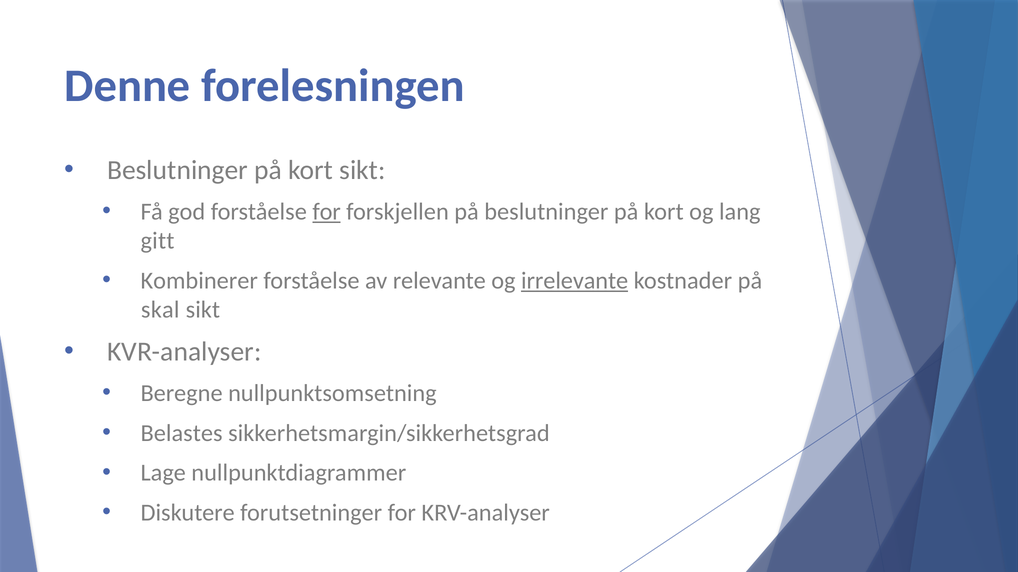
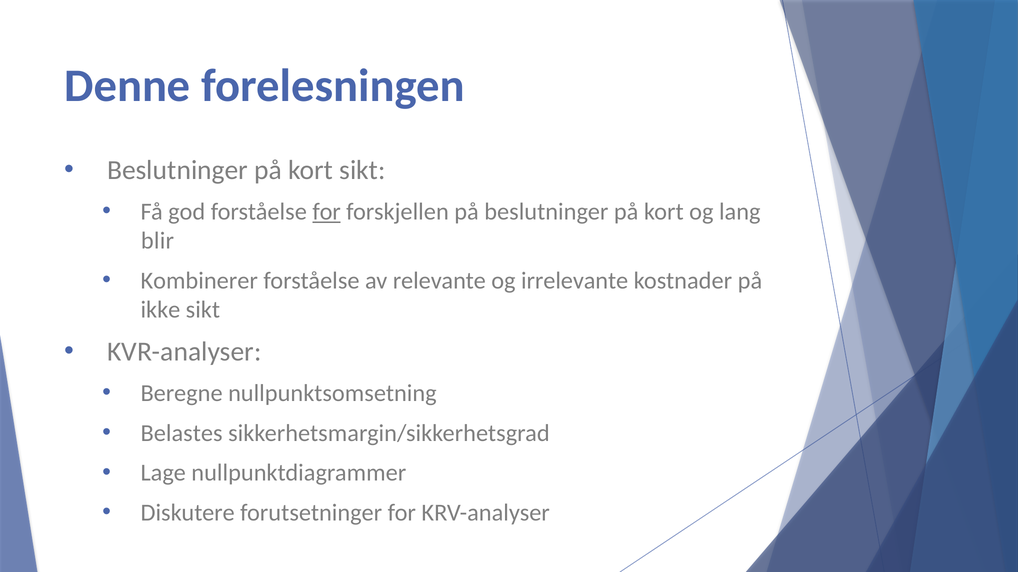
gitt: gitt -> blir
irrelevante underline: present -> none
skal: skal -> ikke
